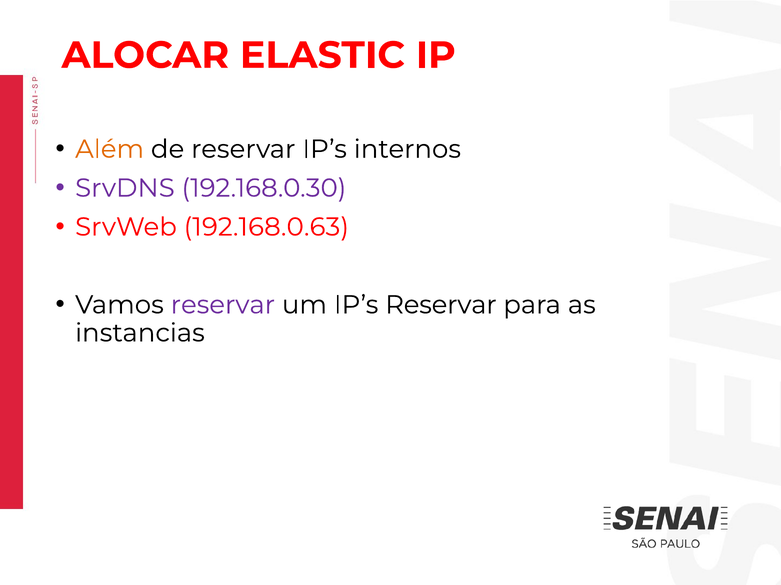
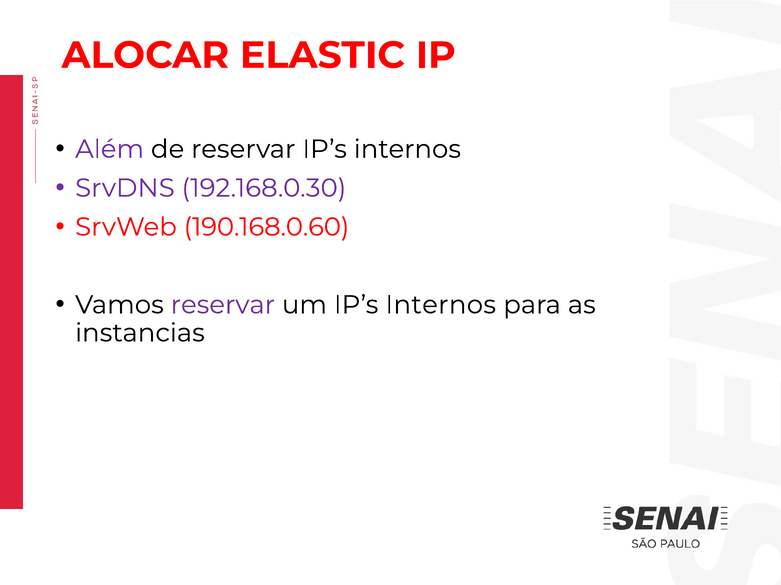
Além colour: orange -> purple
192.168.0.63: 192.168.0.63 -> 190.168.0.60
um IP’s Reservar: Reservar -> Internos
